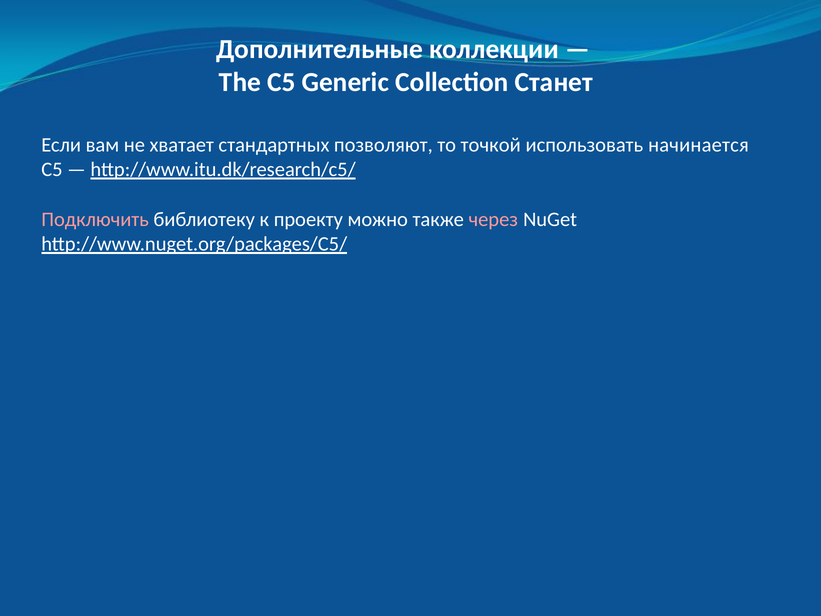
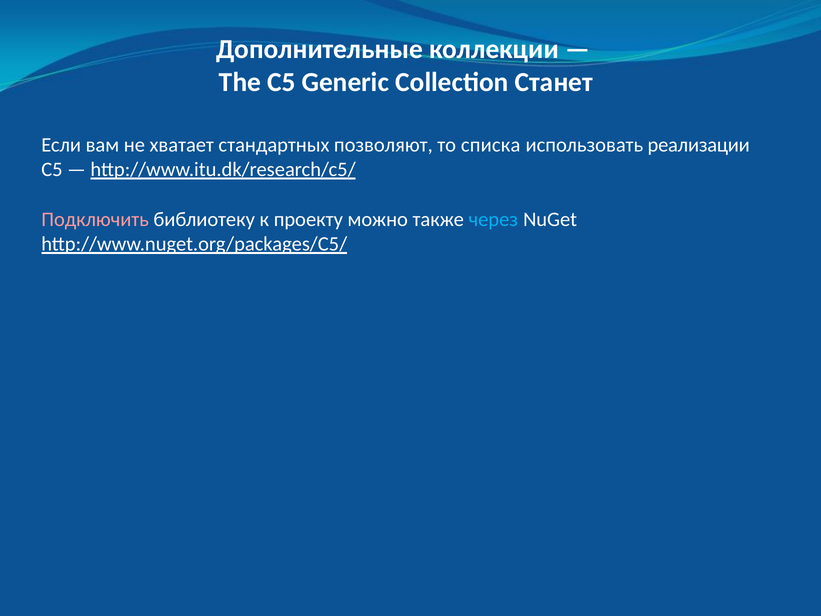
точкой: точкой -> списка
начинается: начинается -> реализации
через colour: pink -> light blue
